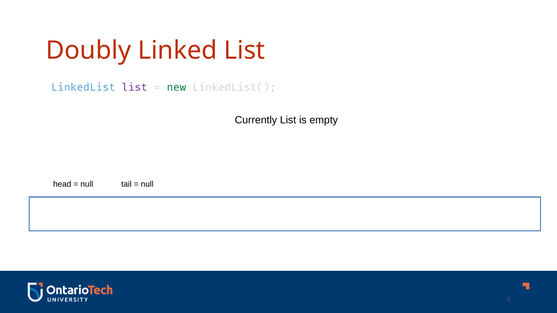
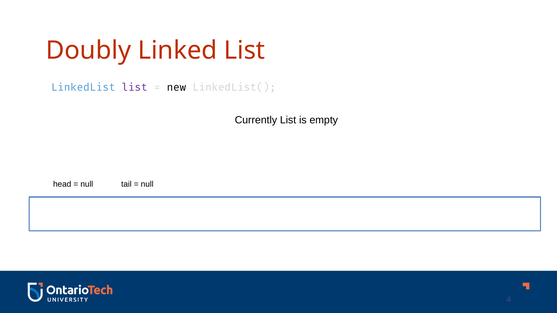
new colour: green -> black
